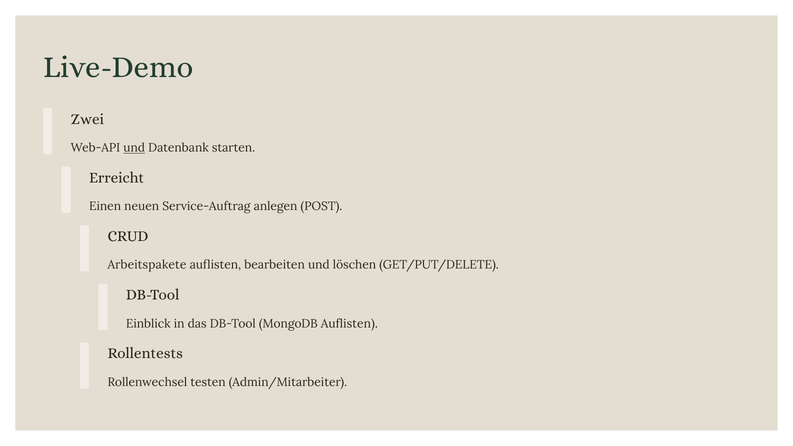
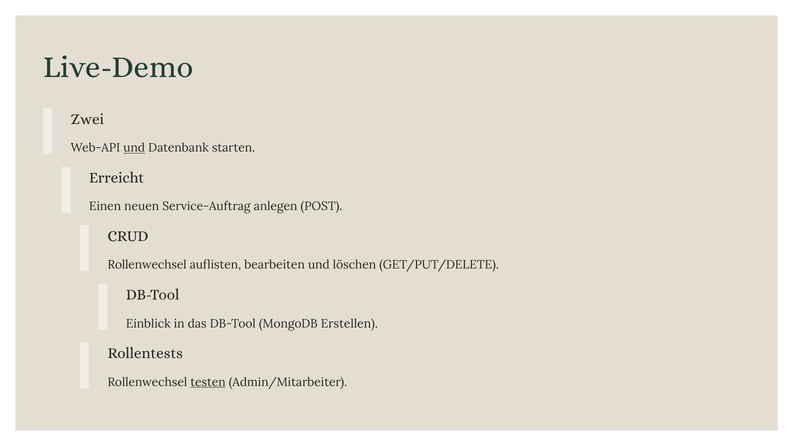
Arbeitspakete at (147, 265): Arbeitspakete -> Rollenwechsel
MongoDB Auflisten: Auflisten -> Erstellen
testen underline: none -> present
